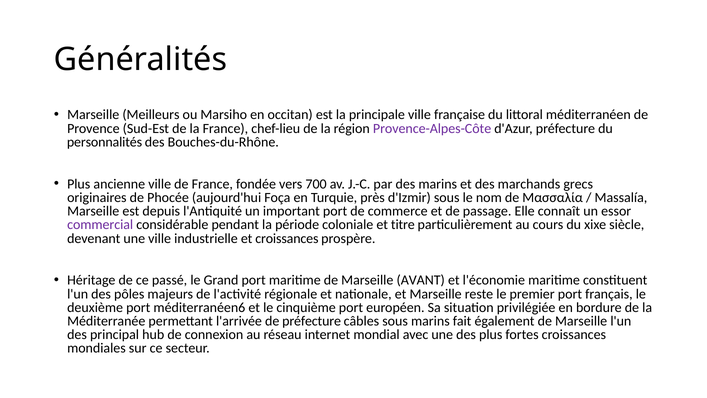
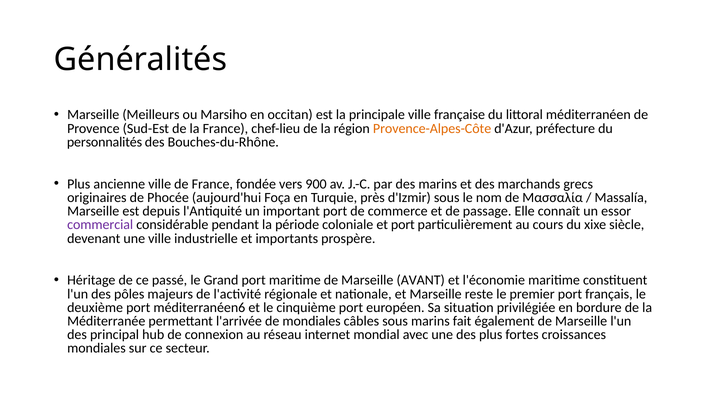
Provence-Alpes-Côte colour: purple -> orange
700: 700 -> 900
et titre: titre -> port
et croissances: croissances -> importants
de préfecture: préfecture -> mondiales
